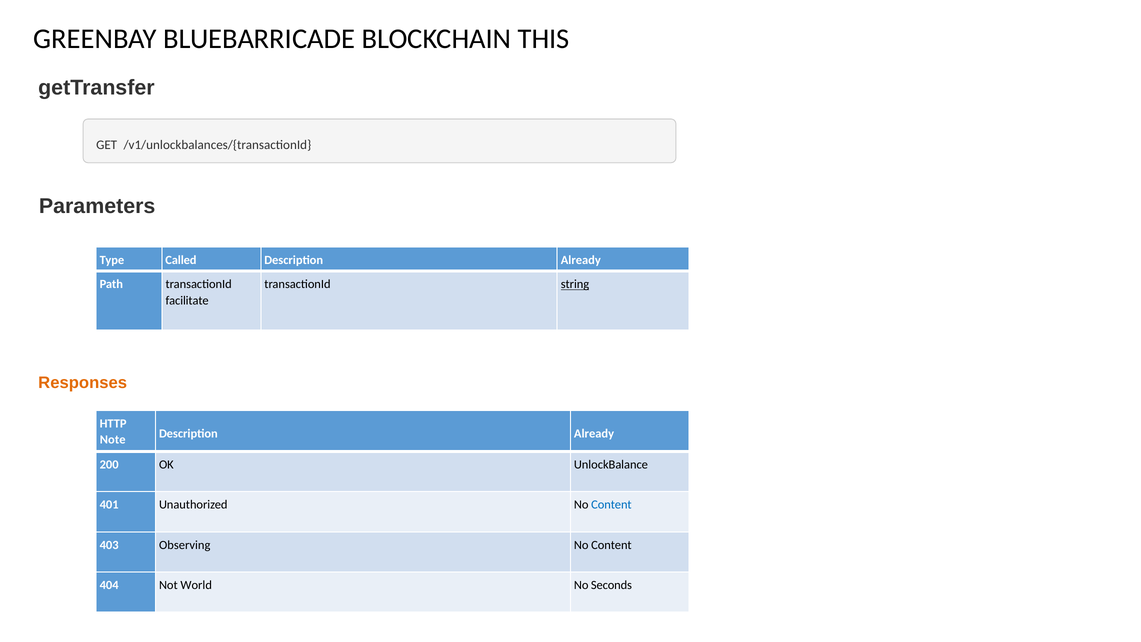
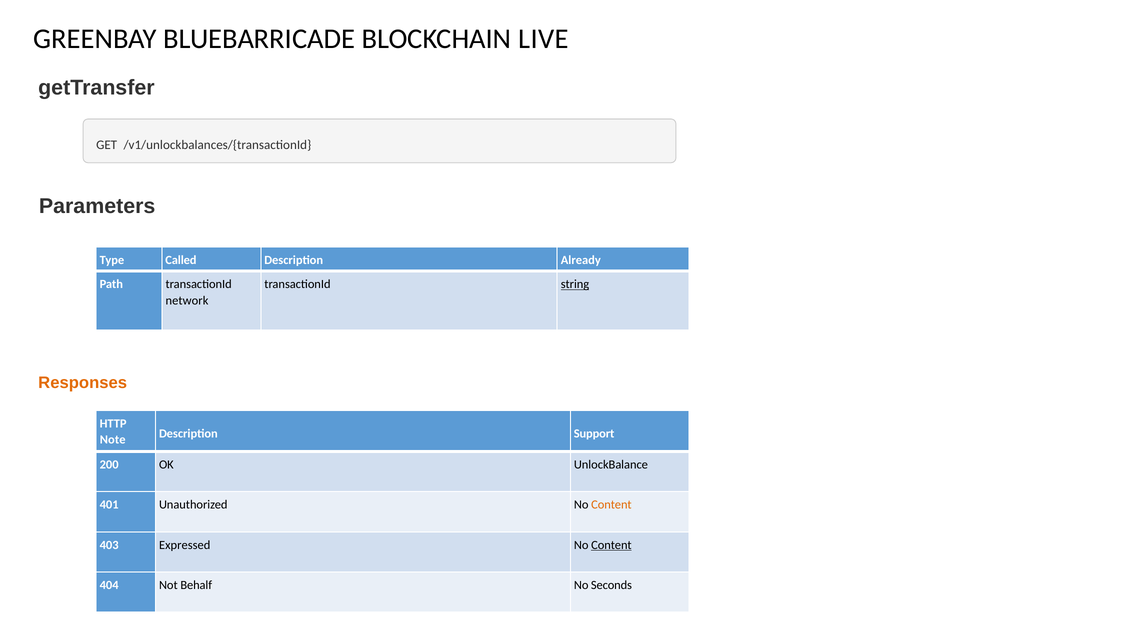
THIS: THIS -> LIVE
facilitate: facilitate -> network
Already at (594, 434): Already -> Support
Content at (611, 505) colour: blue -> orange
Observing: Observing -> Expressed
Content at (611, 545) underline: none -> present
World: World -> Behalf
